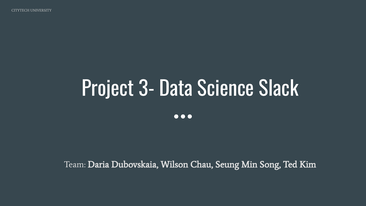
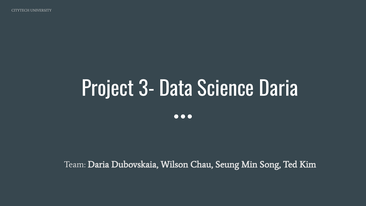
Science Slack: Slack -> Daria
